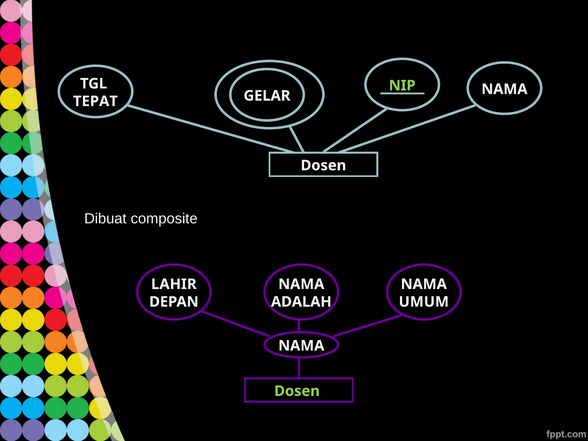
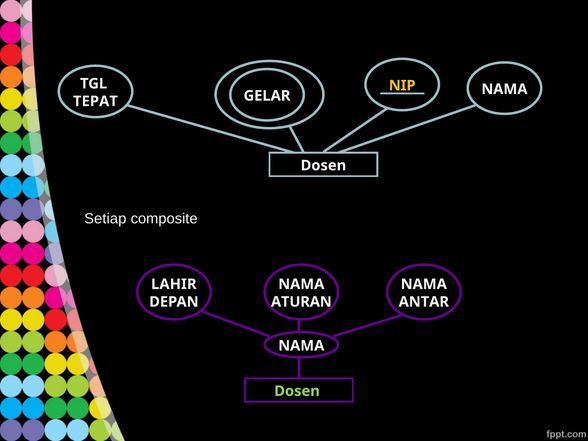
NIP colour: light green -> yellow
Dibuat: Dibuat -> Setiap
ADALAH: ADALAH -> ATURAN
UMUM: UMUM -> ANTAR
